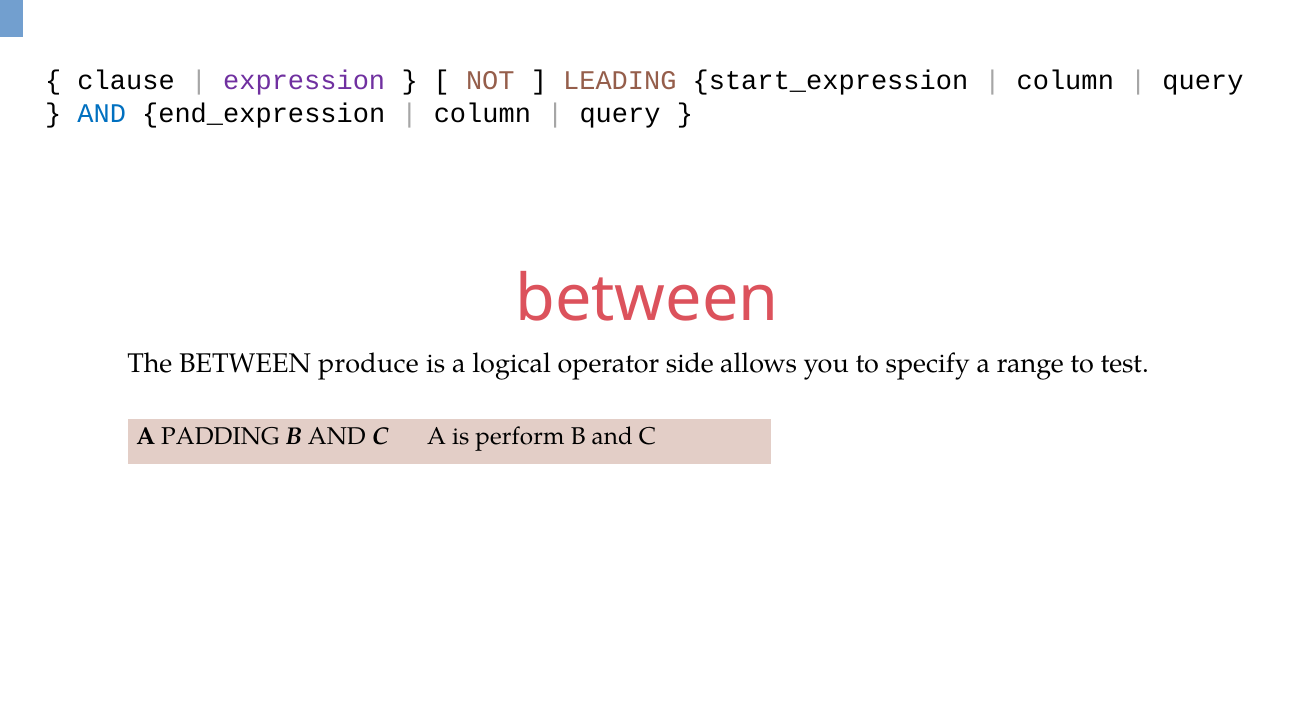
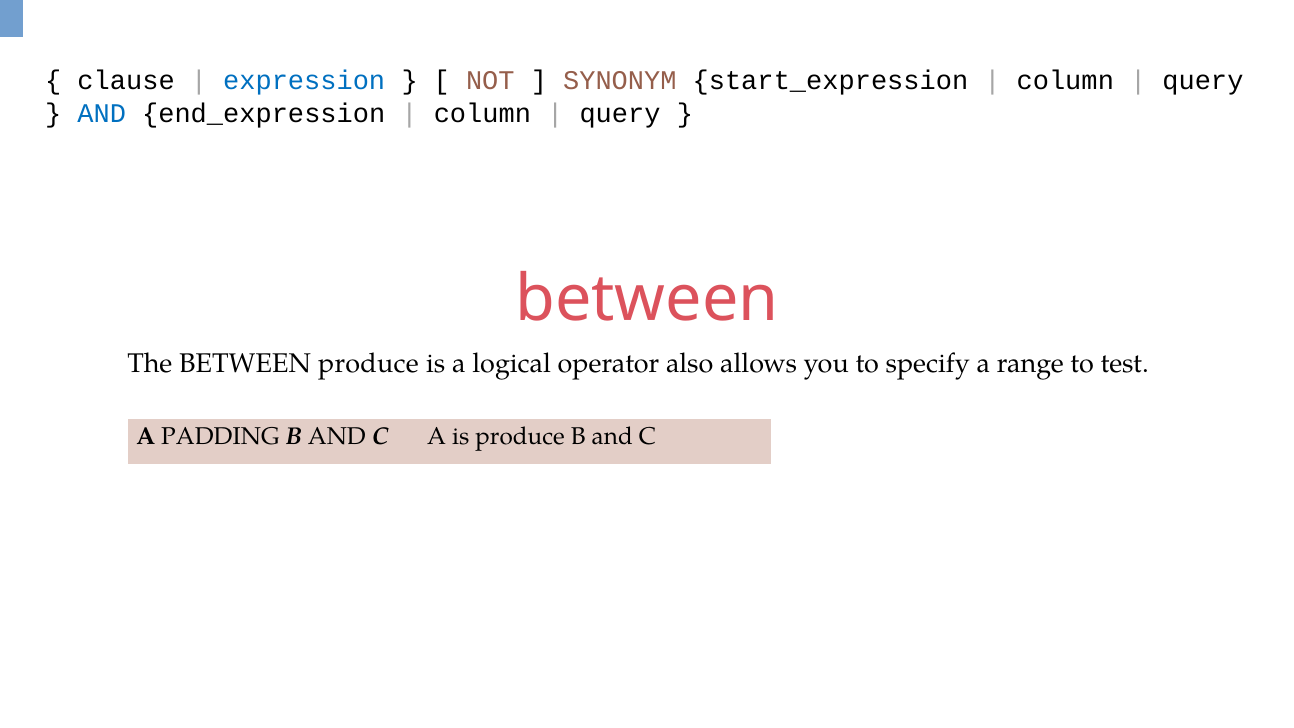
expression colour: purple -> blue
LEADING: LEADING -> SYNONYM
side: side -> also
is perform: perform -> produce
